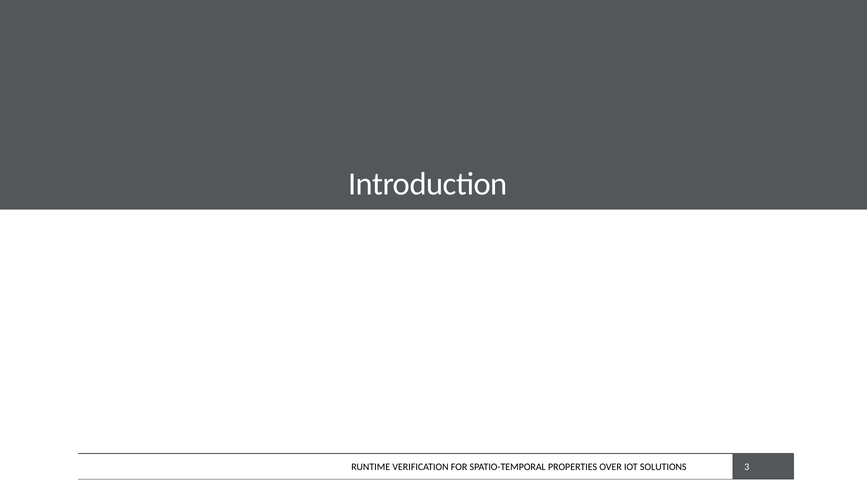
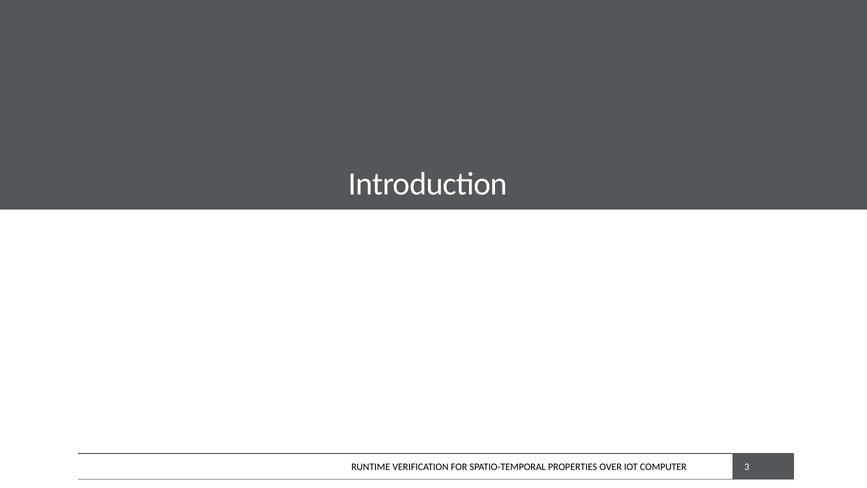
SOLUTIONS: SOLUTIONS -> COMPUTER
